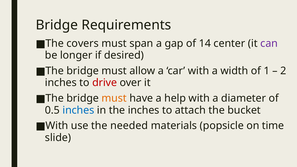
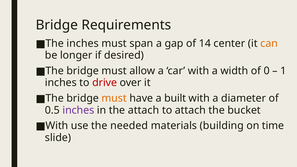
The covers: covers -> inches
can colour: purple -> orange
1: 1 -> 0
2: 2 -> 1
help: help -> built
inches at (78, 110) colour: blue -> purple
the inches: inches -> attach
popsicle: popsicle -> building
